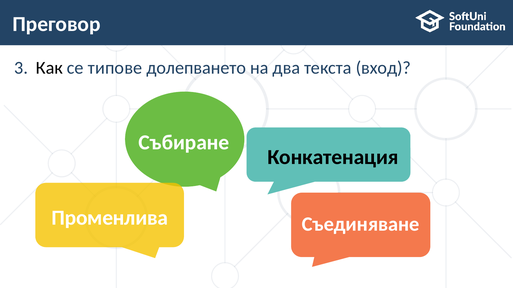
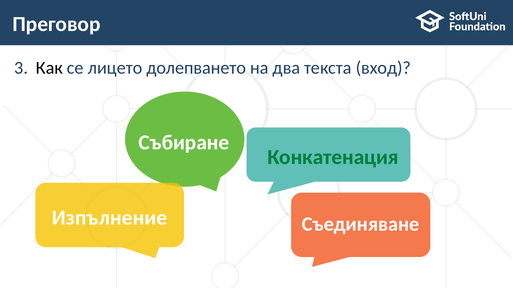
типове: типове -> лицето
Конкатенация colour: black -> green
Променлива: Променлива -> Изпълнение
